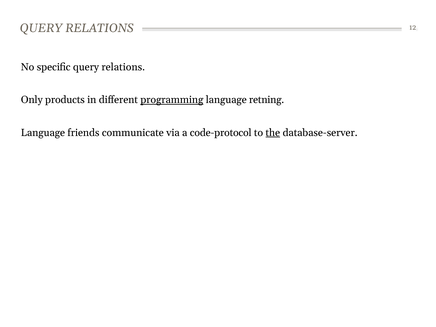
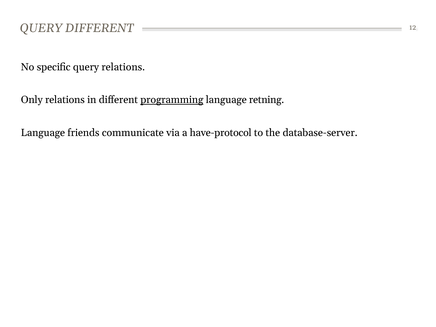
RELATIONS at (99, 28): RELATIONS -> DIFFERENT
Only products: products -> relations
code-protocol: code-protocol -> have-protocol
the underline: present -> none
